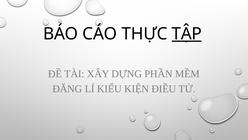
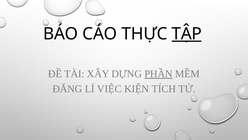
PHẦN underline: none -> present
KIỂU: KIỂU -> VIỆC
ĐIỀU: ĐIỀU -> TÍCH
